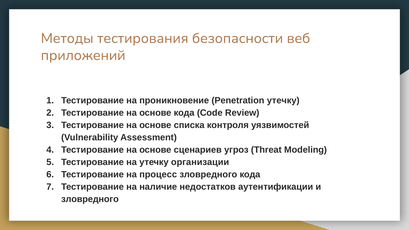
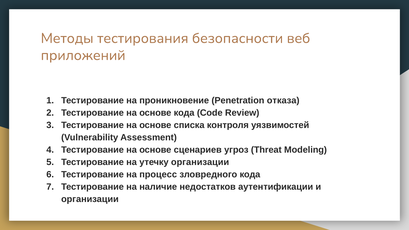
Penetration утечку: утечку -> отказа
зловредного at (90, 199): зловредного -> организации
